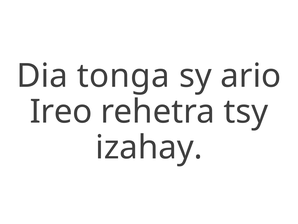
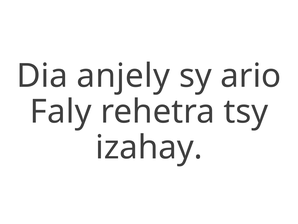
tonga: tonga -> anjely
Ireo: Ireo -> Faly
